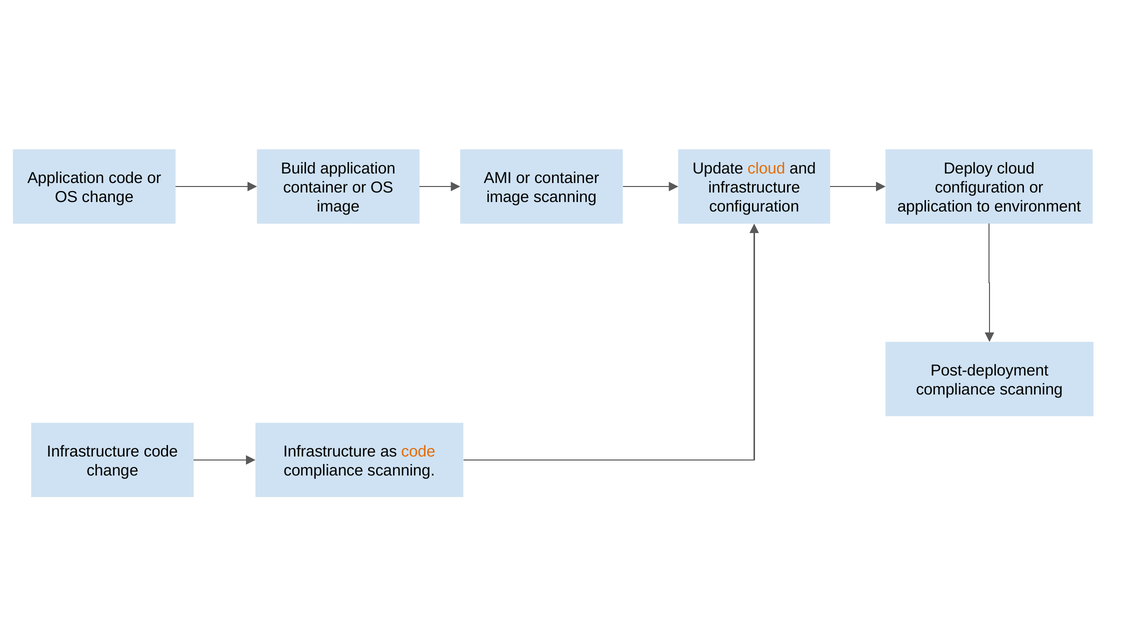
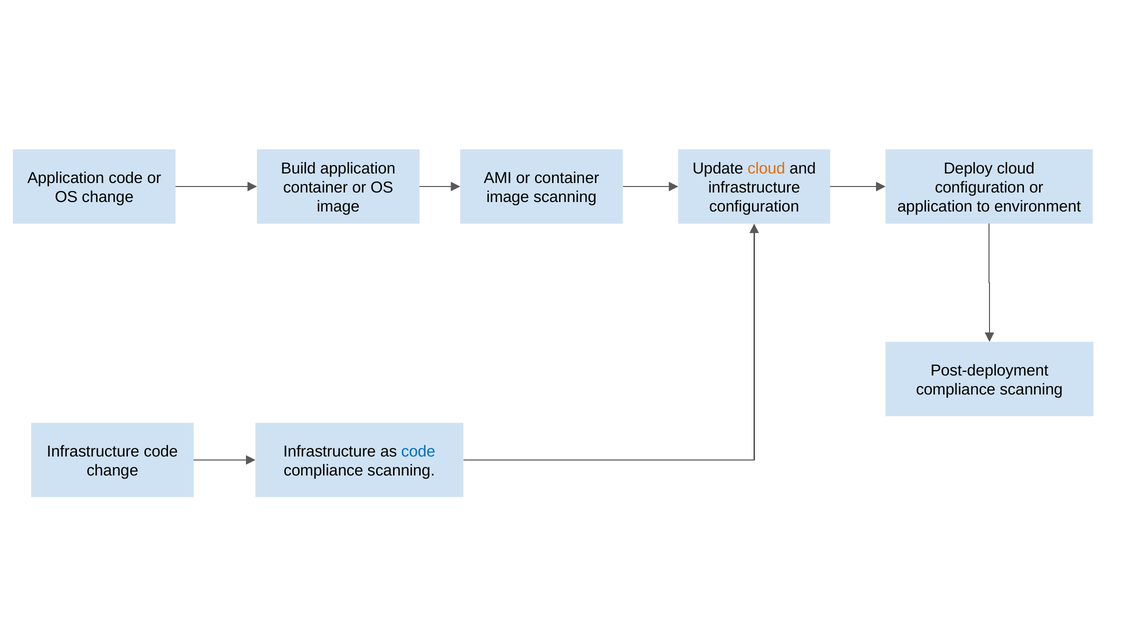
code at (418, 451) colour: orange -> blue
